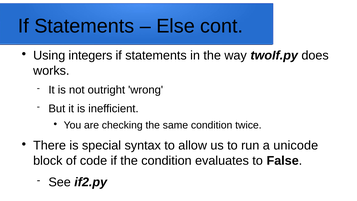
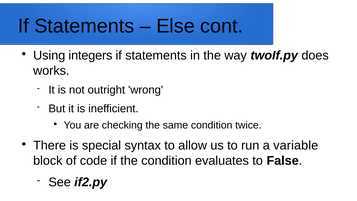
unicode: unicode -> variable
